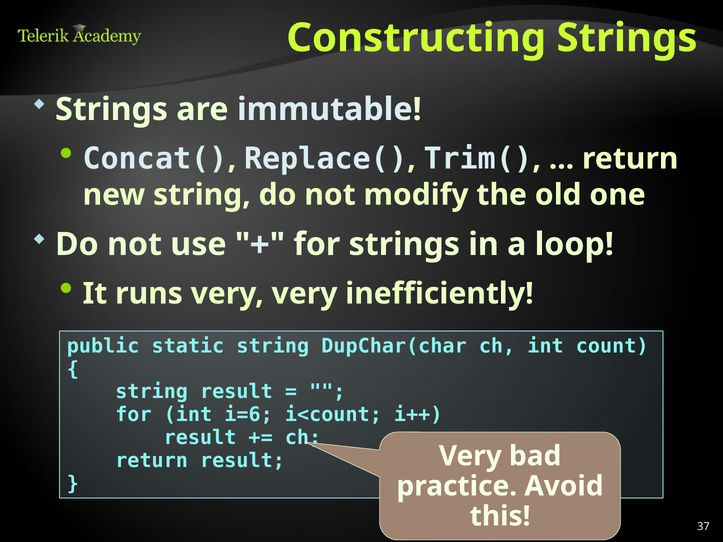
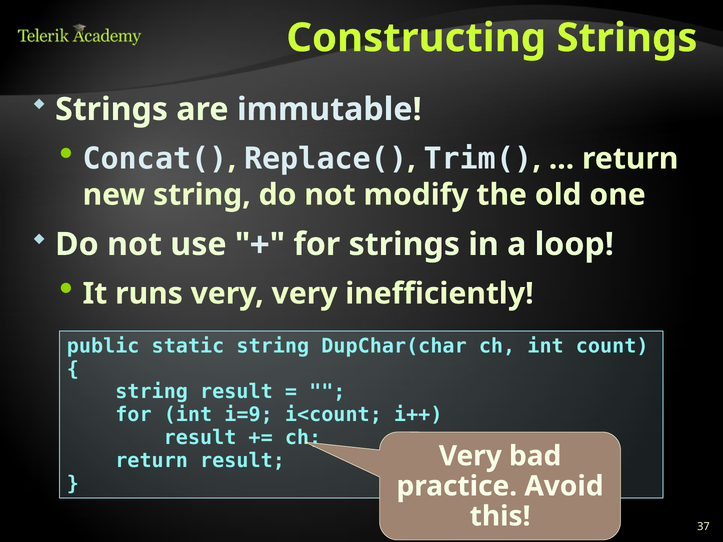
i=6: i=6 -> i=9
